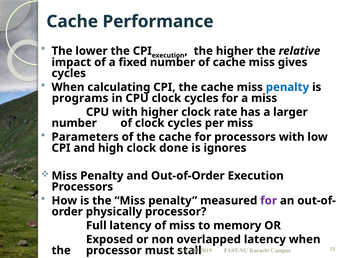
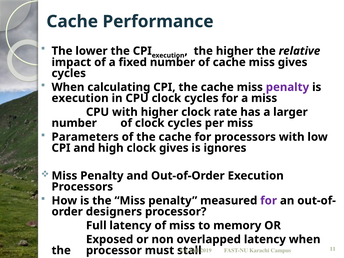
penalty at (287, 87) colour: blue -> purple
programs at (80, 98): programs -> execution
clock done: done -> gives
physically: physically -> designers
